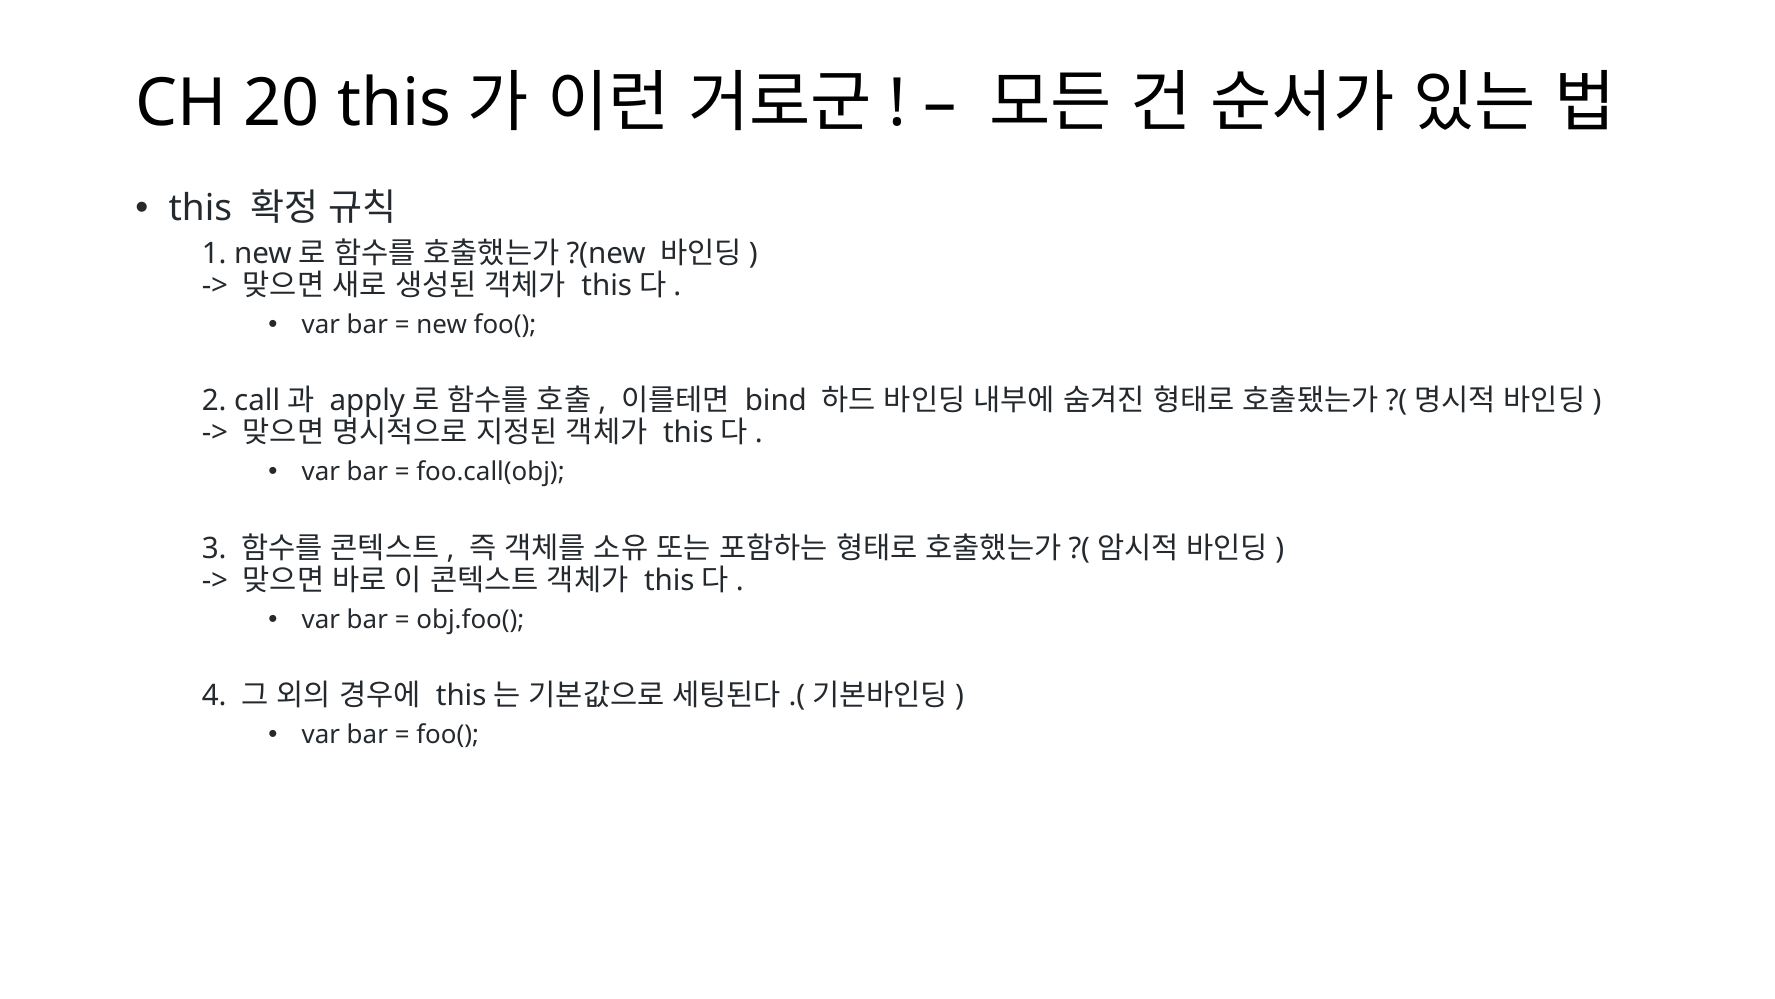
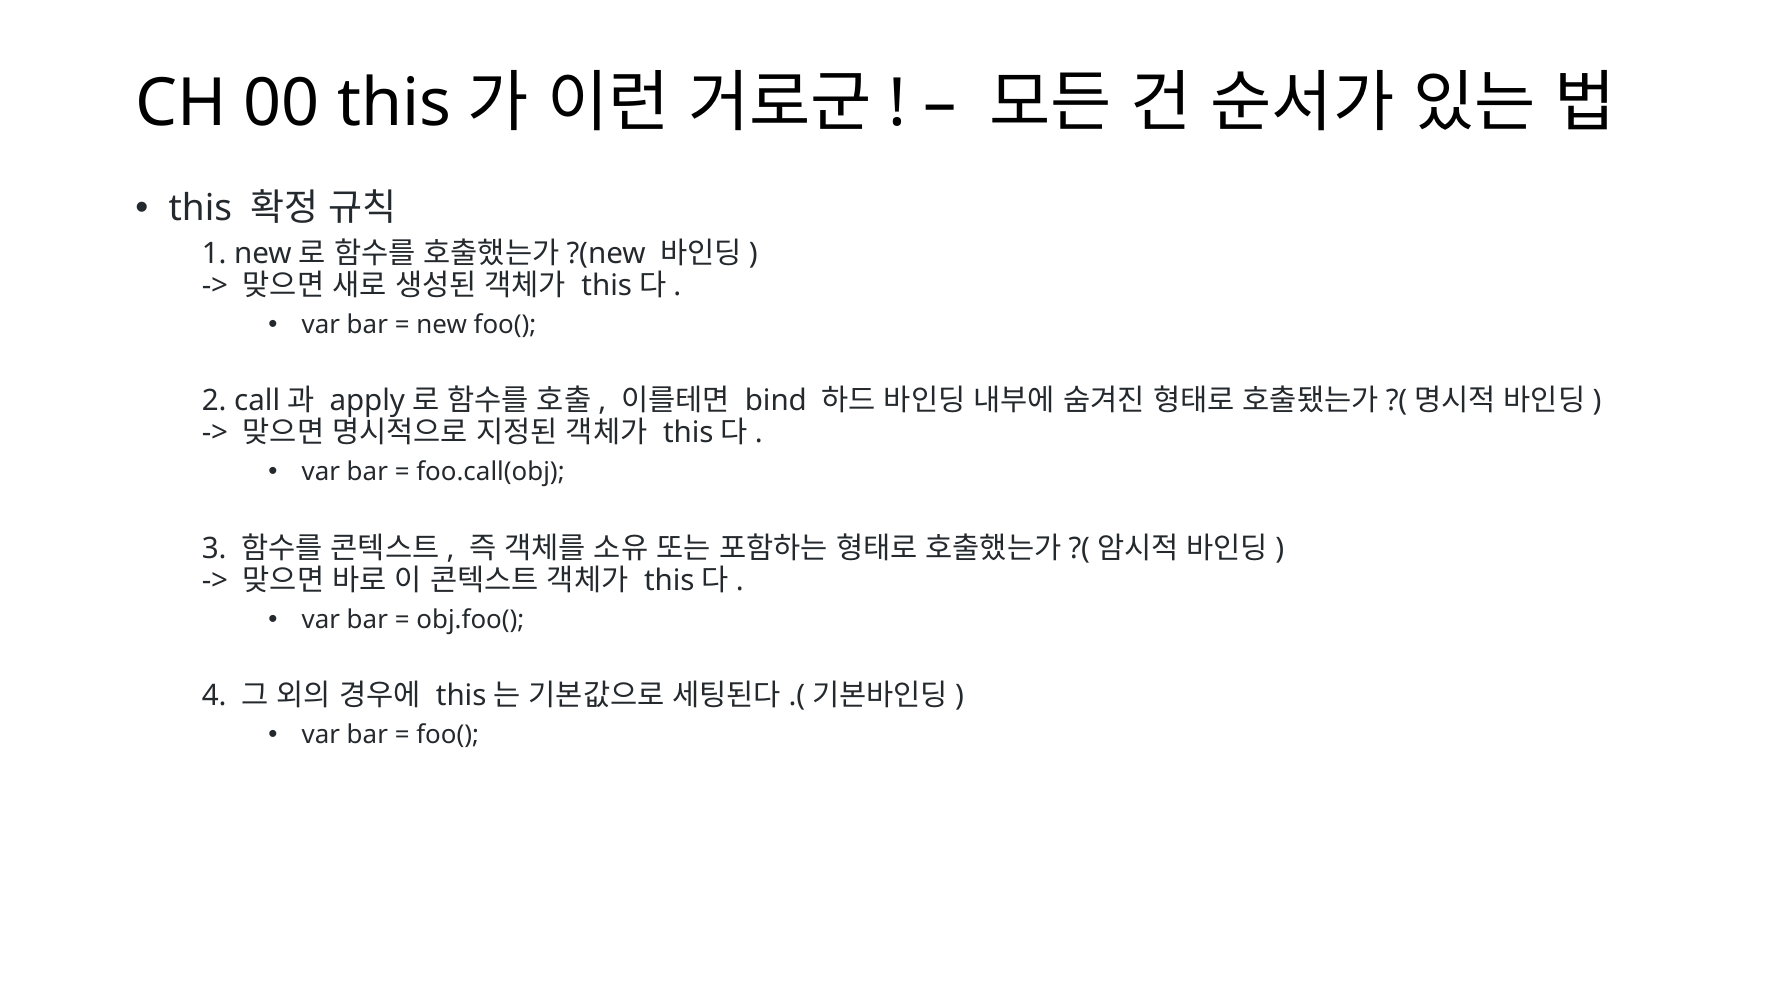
20: 20 -> 00
